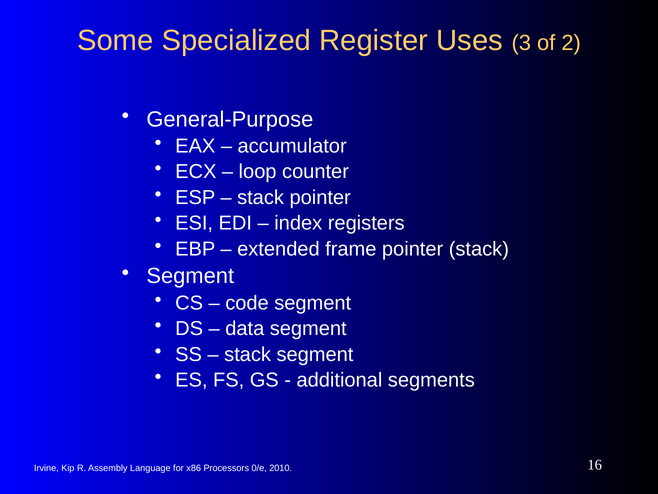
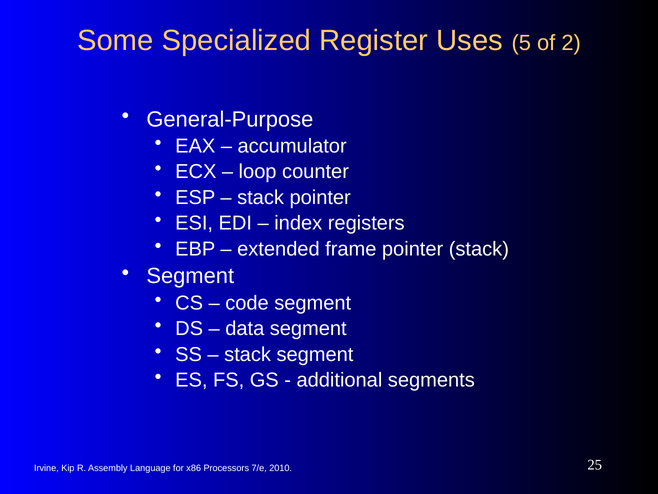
3: 3 -> 5
0/e: 0/e -> 7/e
16: 16 -> 25
